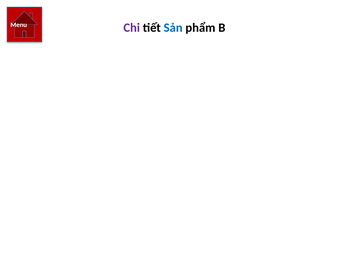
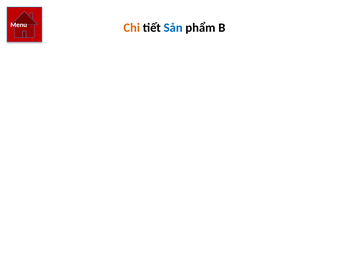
Chi colour: purple -> orange
